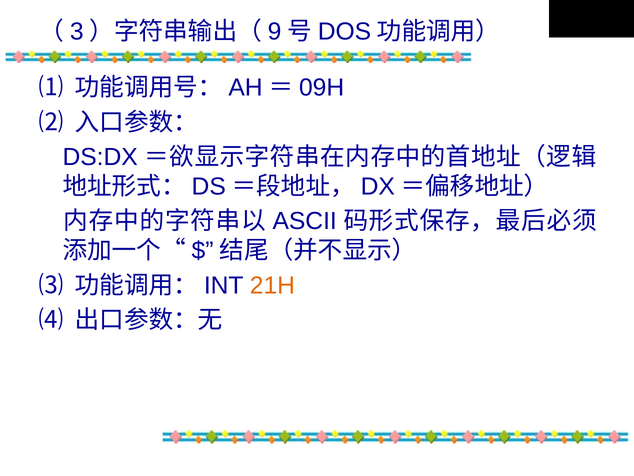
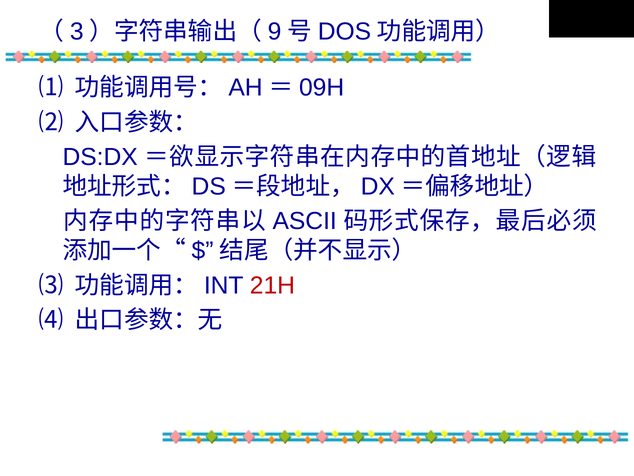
21H colour: orange -> red
